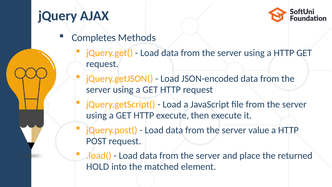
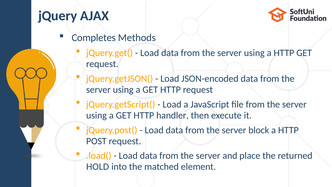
HTTP execute: execute -> handler
value: value -> block
